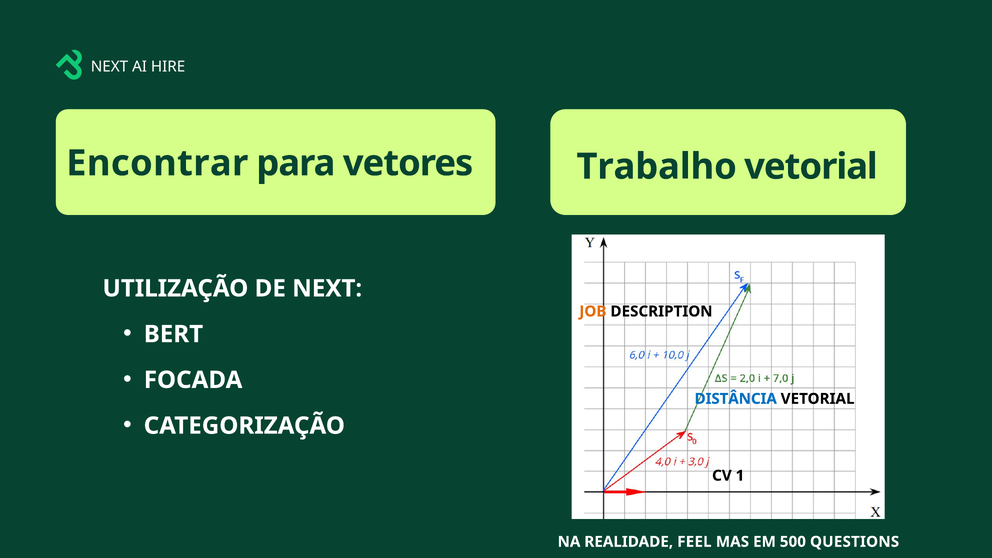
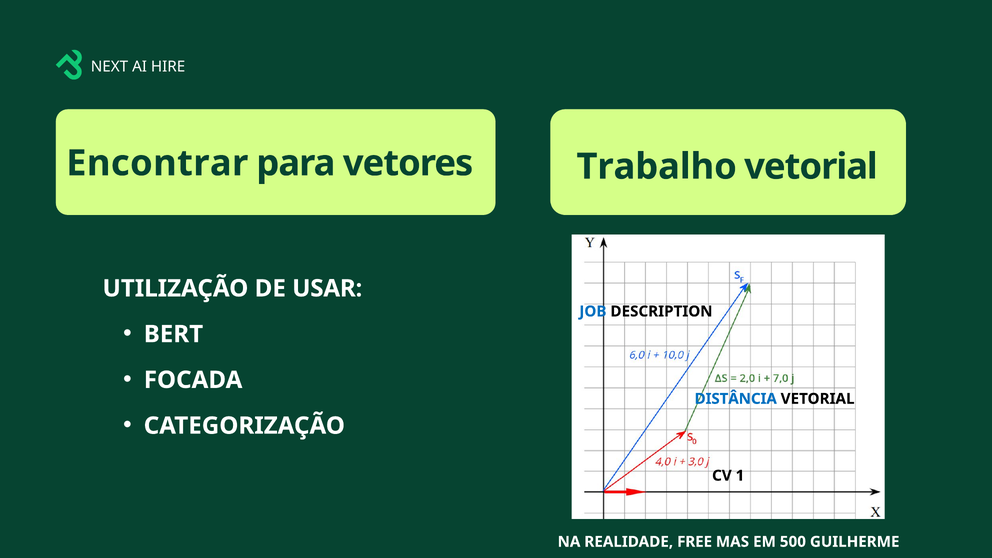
DE NEXT: NEXT -> USAR
JOB colour: orange -> blue
FEEL: FEEL -> FREE
QUESTIONS: QUESTIONS -> GUILHERME
